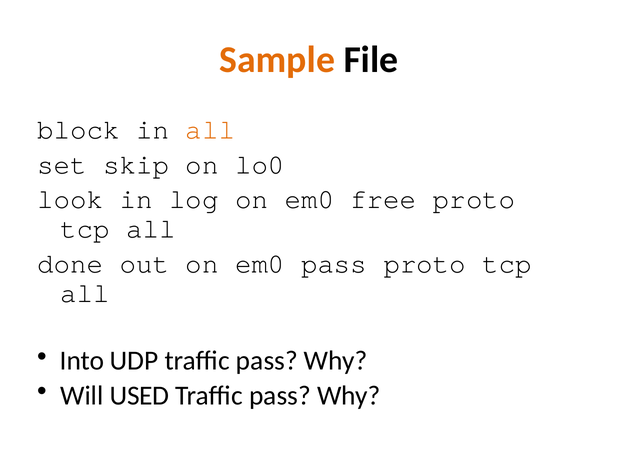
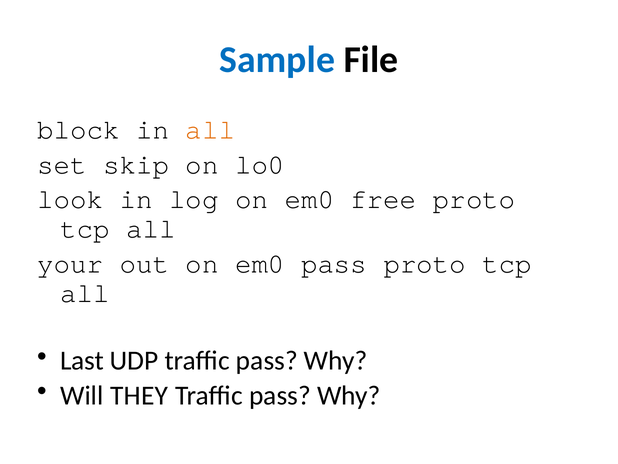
Sample colour: orange -> blue
done: done -> your
Into: Into -> Last
USED: USED -> THEY
